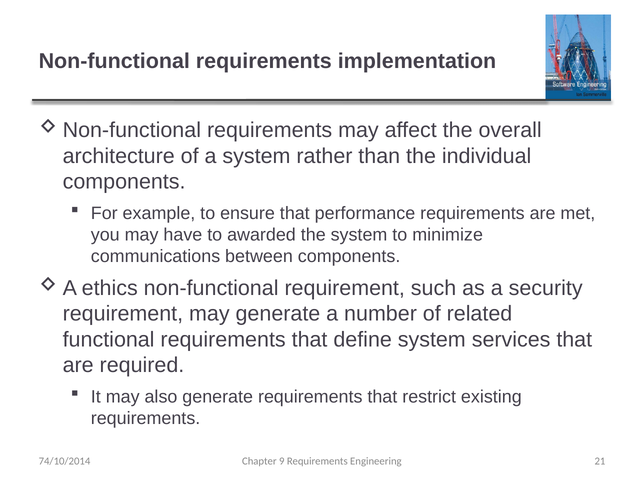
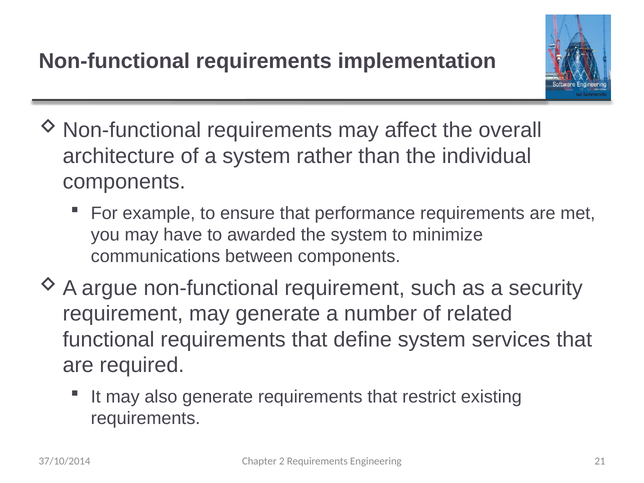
ethics: ethics -> argue
74/10/2014: 74/10/2014 -> 37/10/2014
9: 9 -> 2
